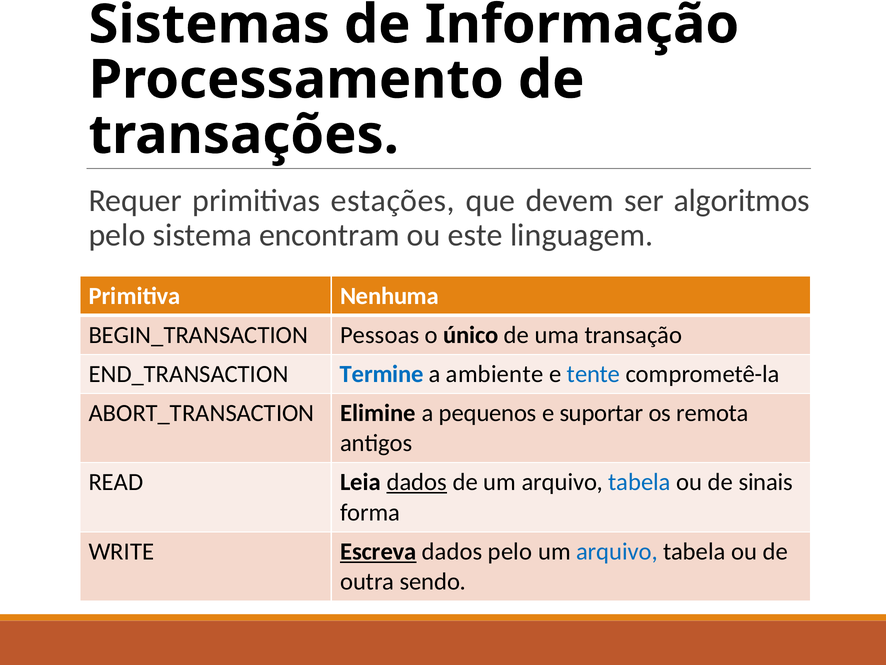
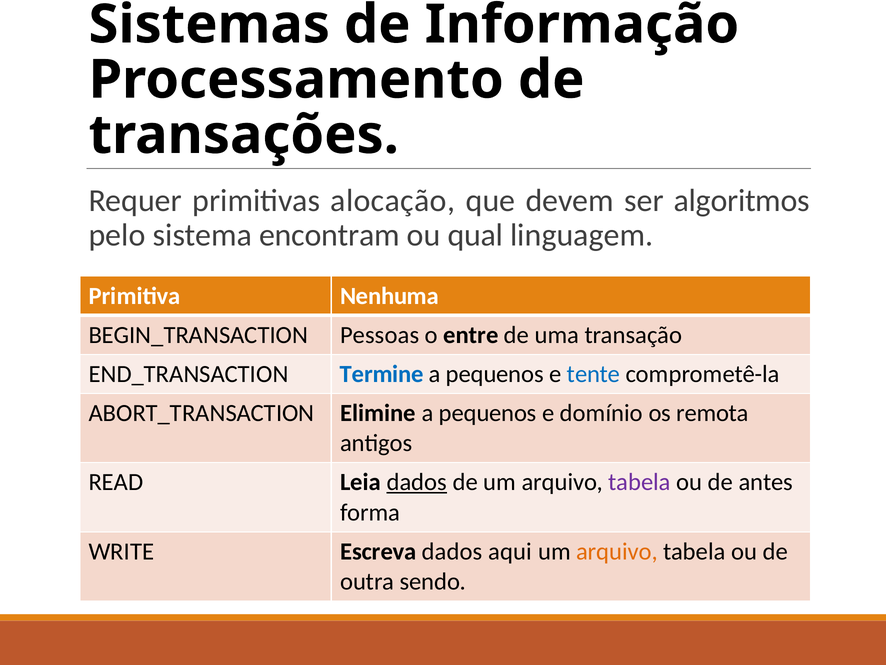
estações: estações -> alocação
este: este -> qual
único: único -> entre
ambiente at (495, 374): ambiente -> pequenos
suportar: suportar -> domínio
tabela at (640, 482) colour: blue -> purple
sinais: sinais -> antes
Escreva underline: present -> none
dados pelo: pelo -> aqui
arquivo at (617, 551) colour: blue -> orange
